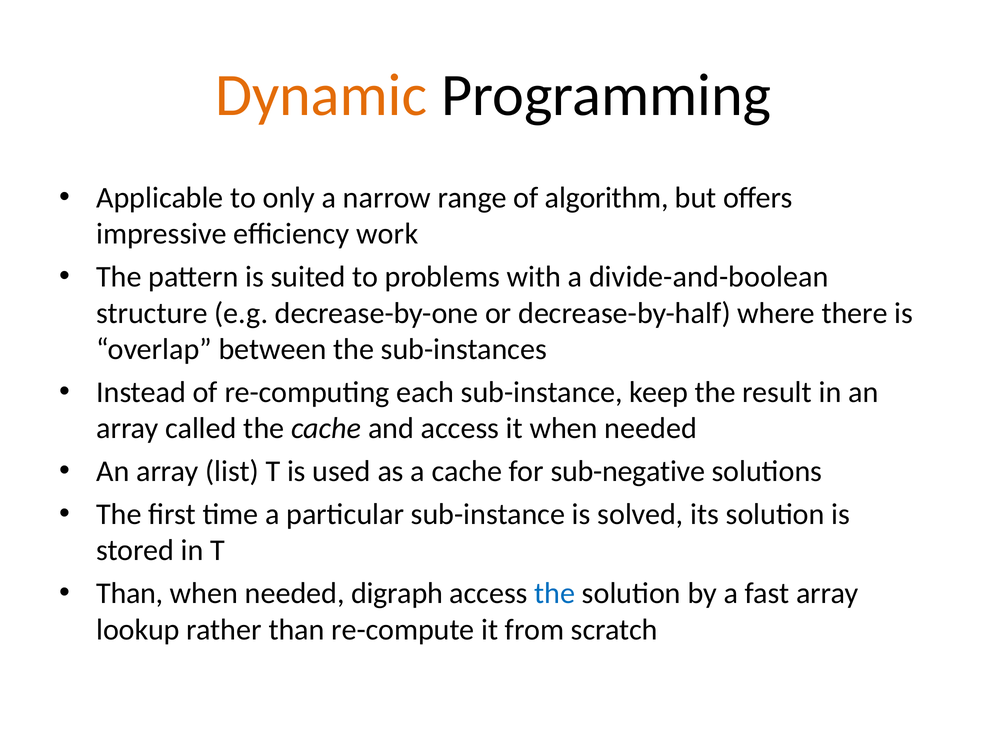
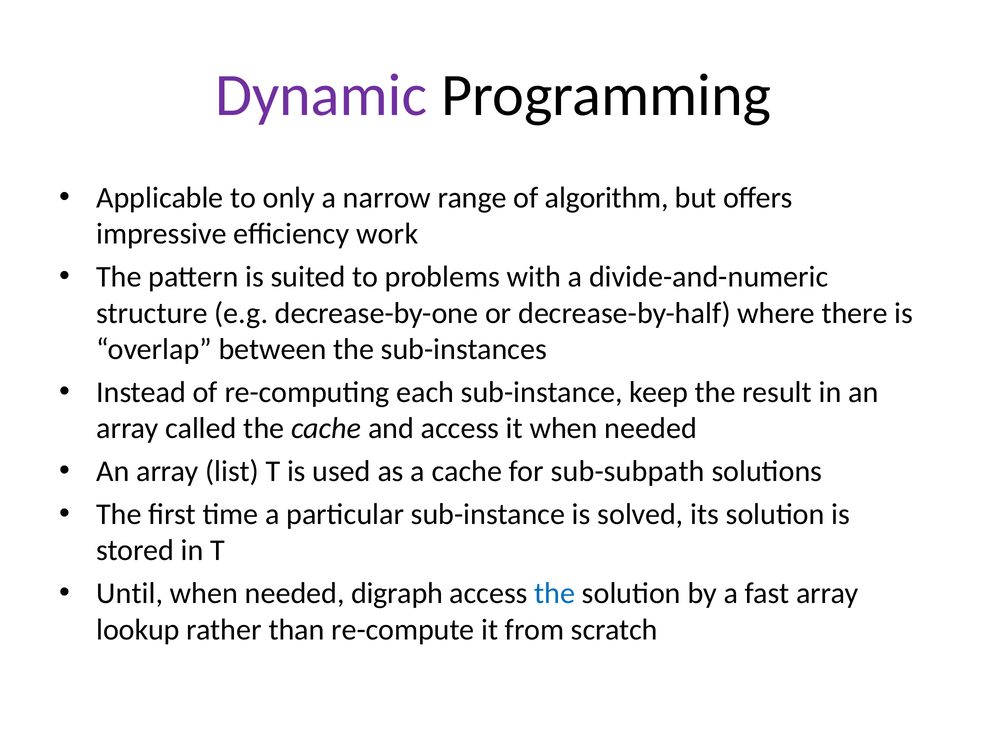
Dynamic colour: orange -> purple
divide-and-boolean: divide-and-boolean -> divide-and-numeric
sub-negative: sub-negative -> sub-subpath
Than at (130, 594): Than -> Until
